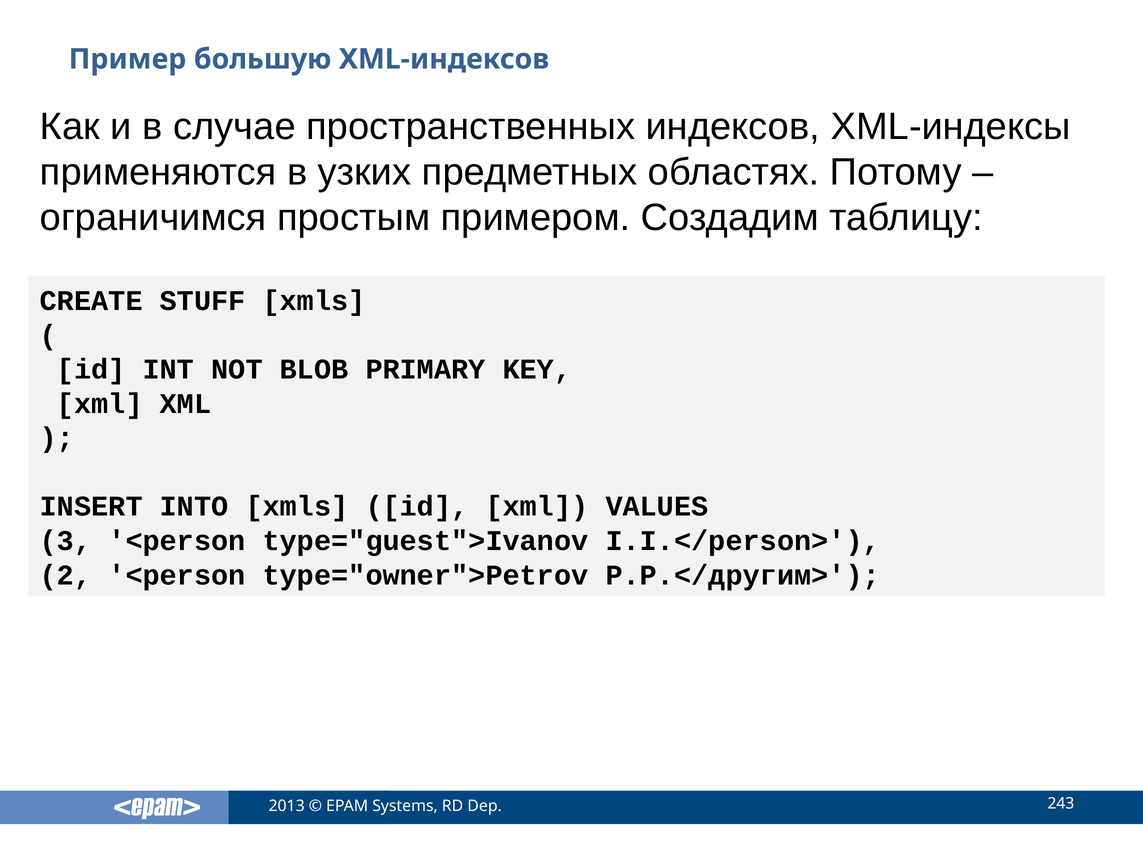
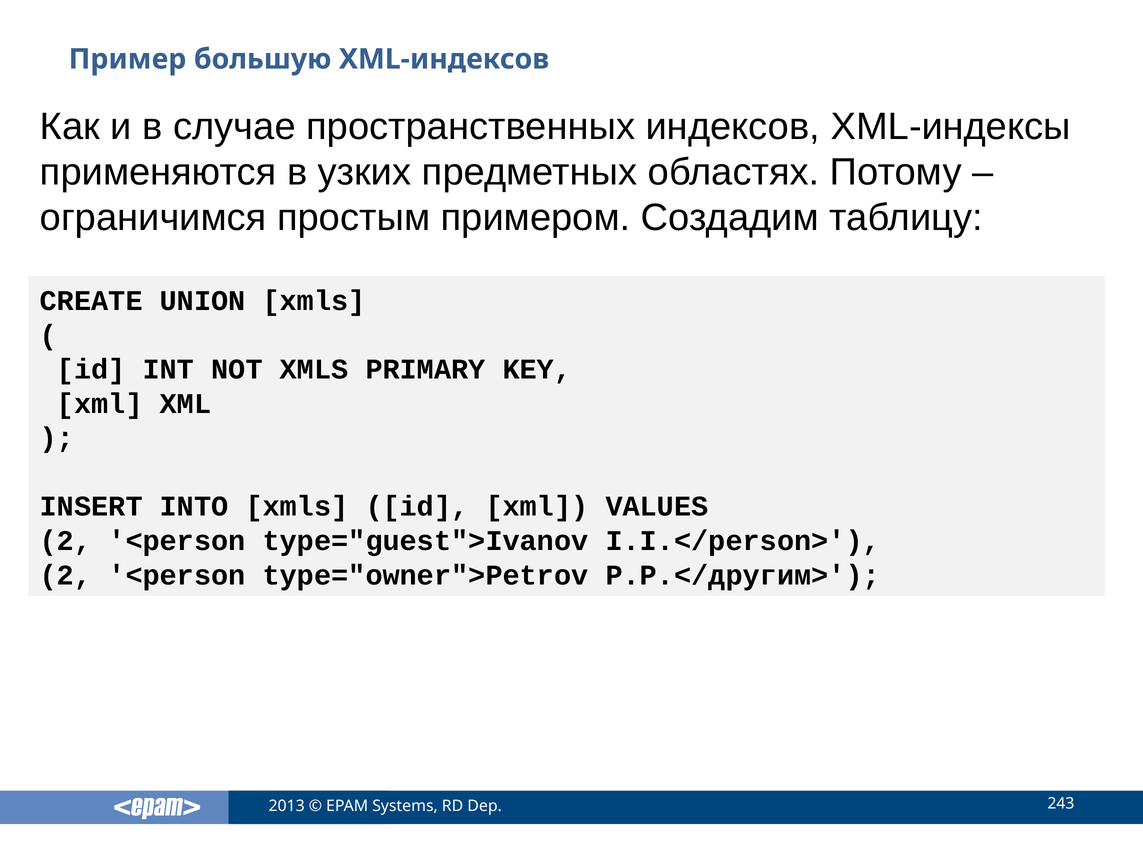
STUFF: STUFF -> UNION
NOT BLOB: BLOB -> XMLS
3 at (65, 541): 3 -> 2
